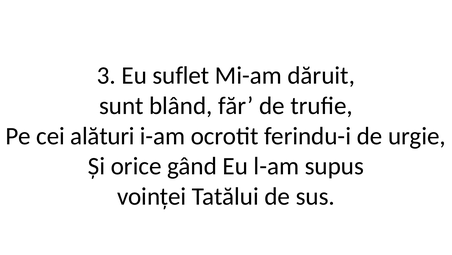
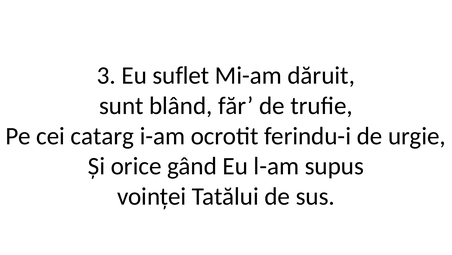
alături: alături -> catarg
